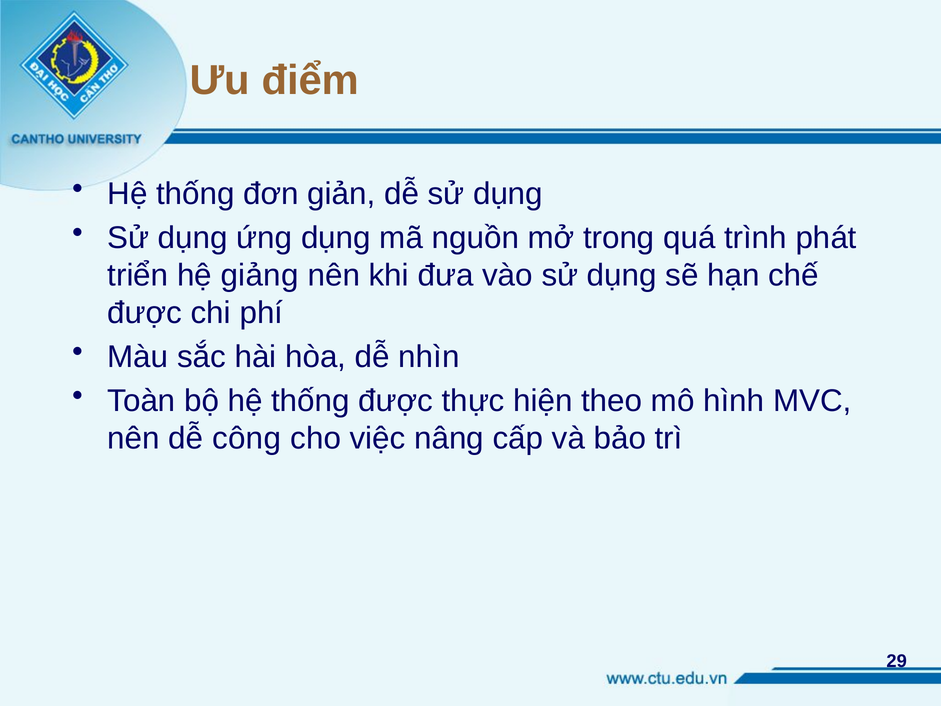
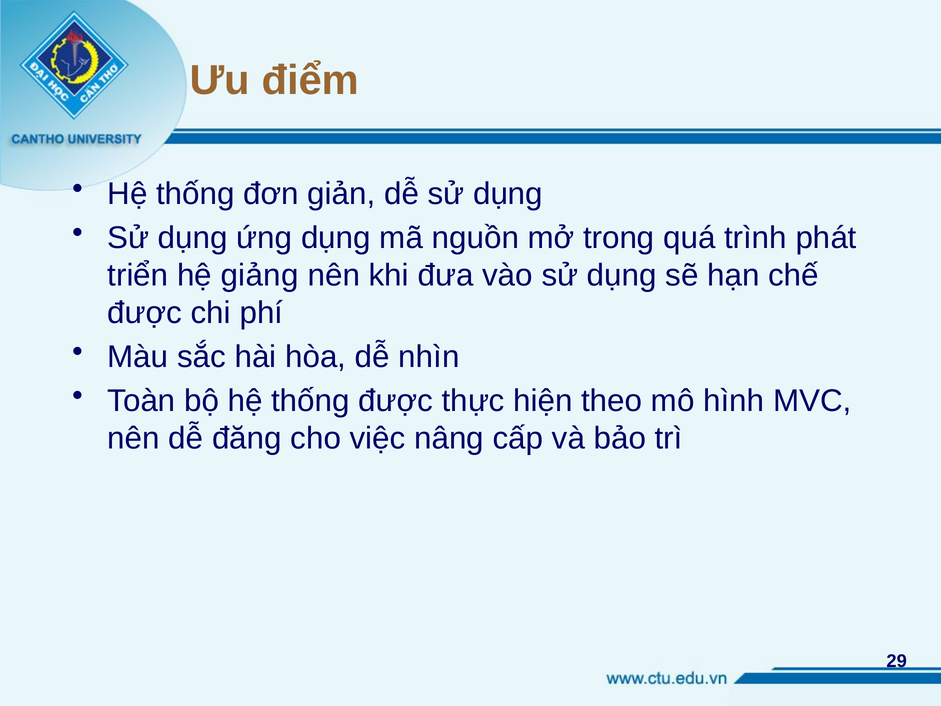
công: công -> đăng
